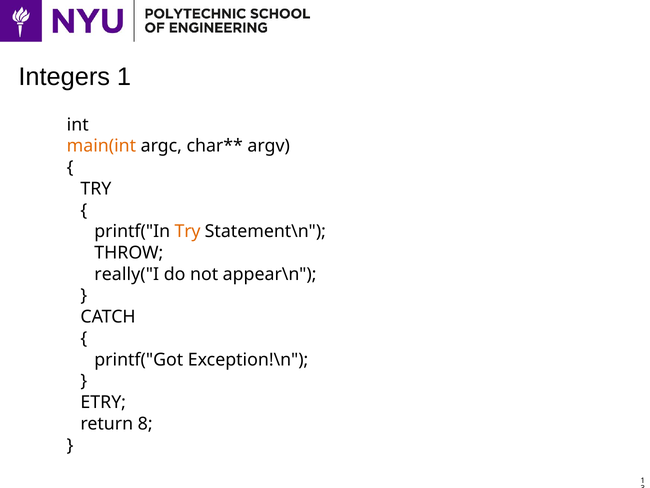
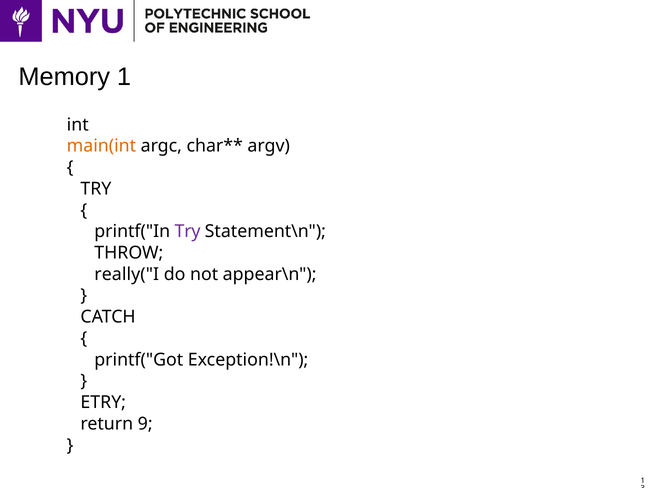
Integers: Integers -> Memory
Try at (188, 231) colour: orange -> purple
8: 8 -> 9
